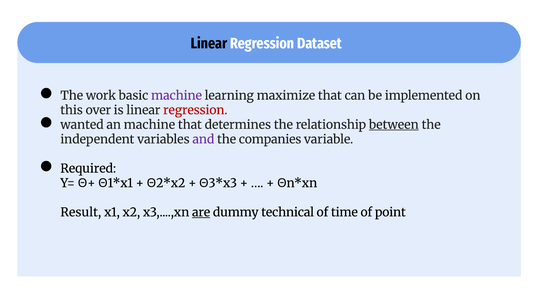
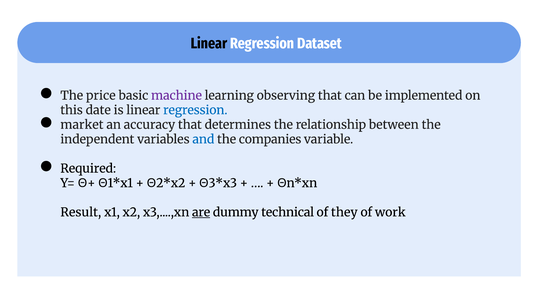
work: work -> price
maximize: maximize -> observing
over: over -> date
regression at (195, 110) colour: red -> blue
wanted: wanted -> market
an machine: machine -> accuracy
between underline: present -> none
and colour: purple -> blue
time: time -> they
point: point -> work
